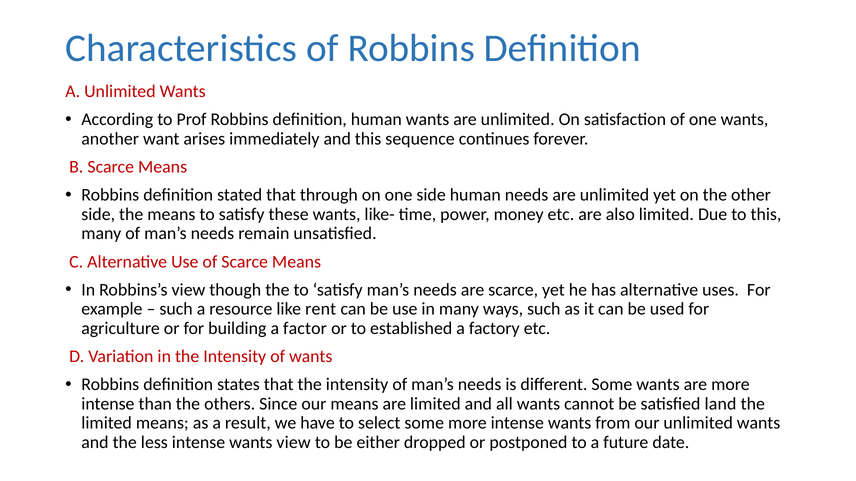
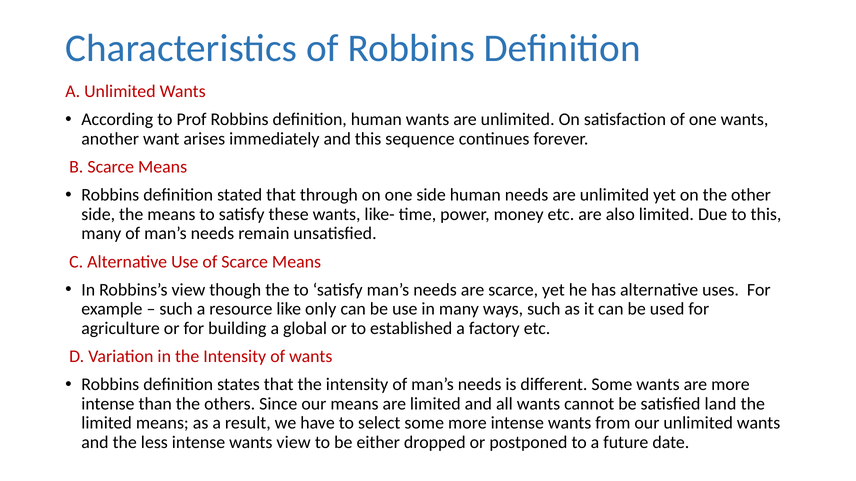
rent: rent -> only
factor: factor -> global
